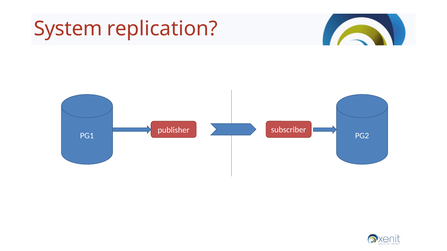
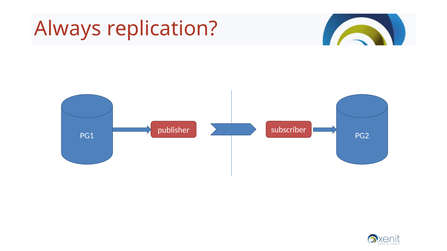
System: System -> Always
